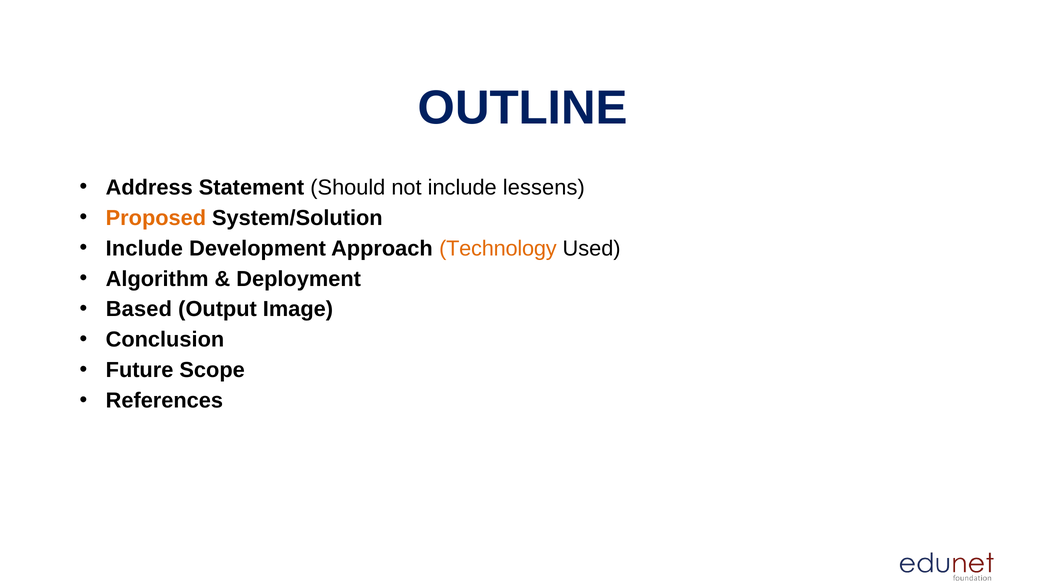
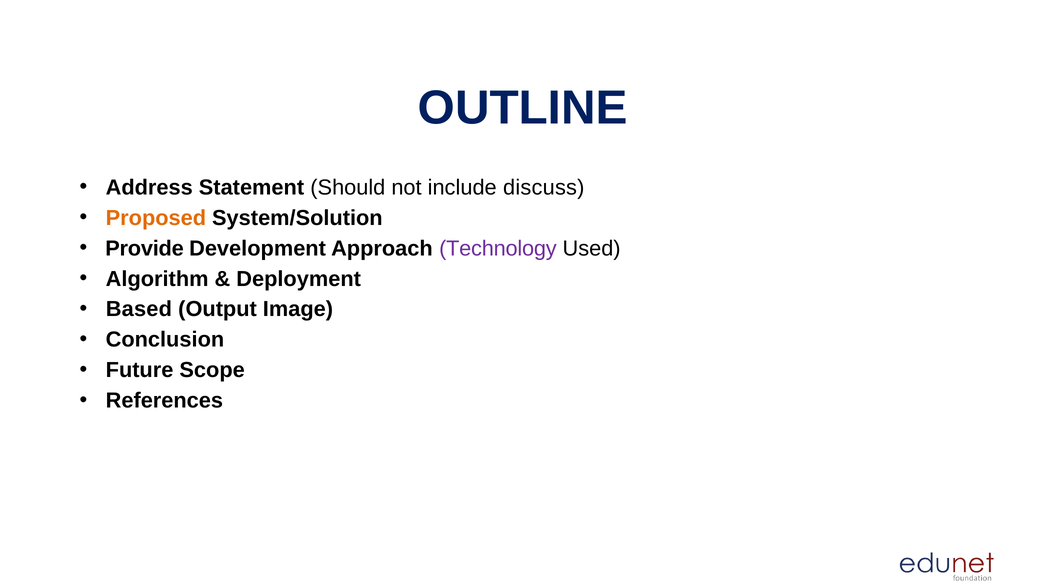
lessens: lessens -> discuss
Include at (144, 248): Include -> Provide
Technology colour: orange -> purple
